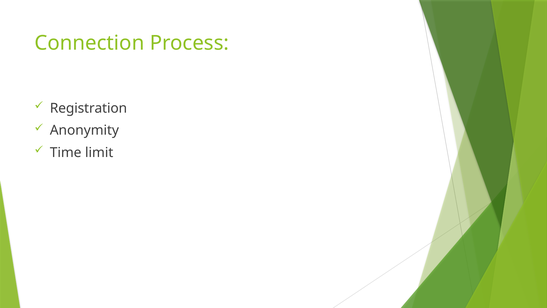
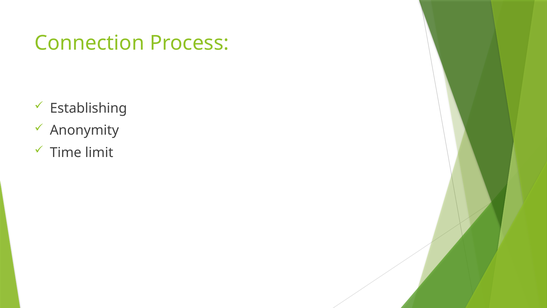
Registration: Registration -> Establishing
